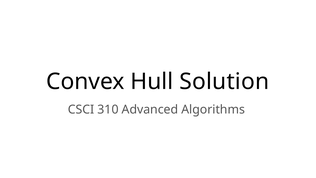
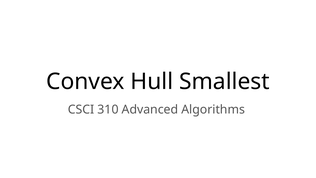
Solution: Solution -> Smallest
